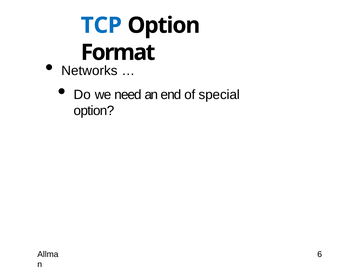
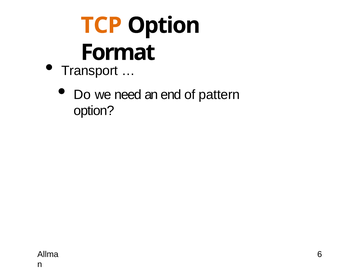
TCP colour: blue -> orange
Networks: Networks -> Transport
special: special -> pattern
